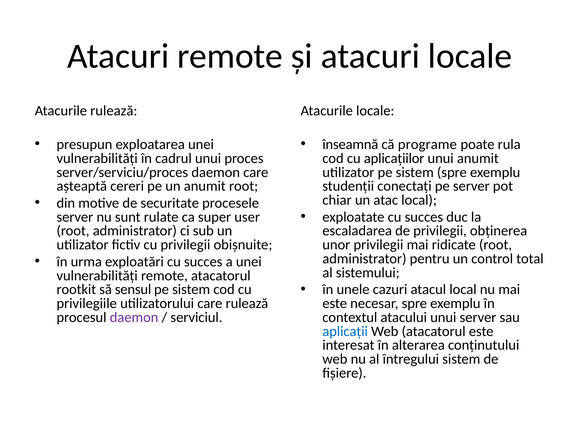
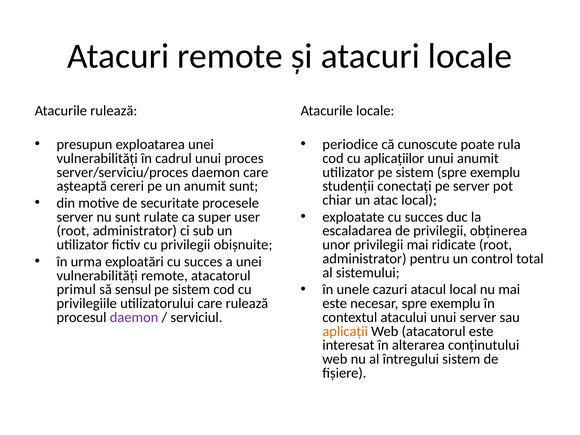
înseamnă: înseamnă -> periodice
programe: programe -> cunoscute
anumit root: root -> sunt
rootkit: rootkit -> primul
aplicații colour: blue -> orange
